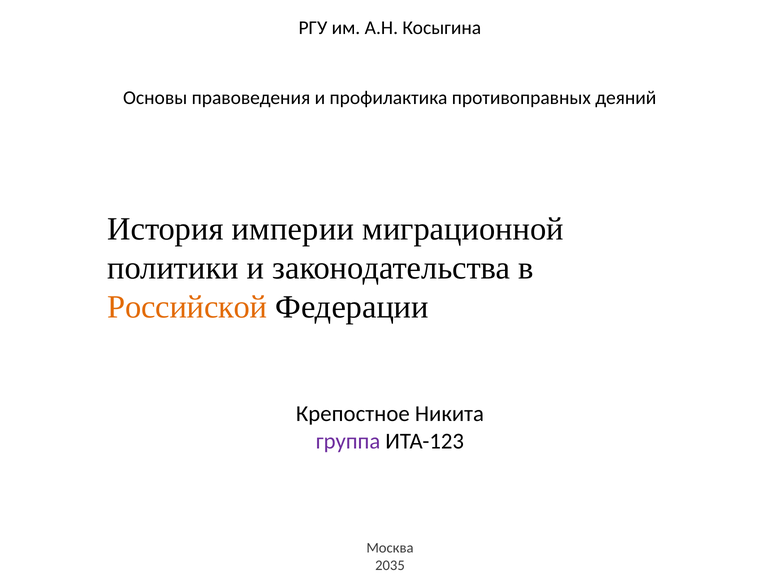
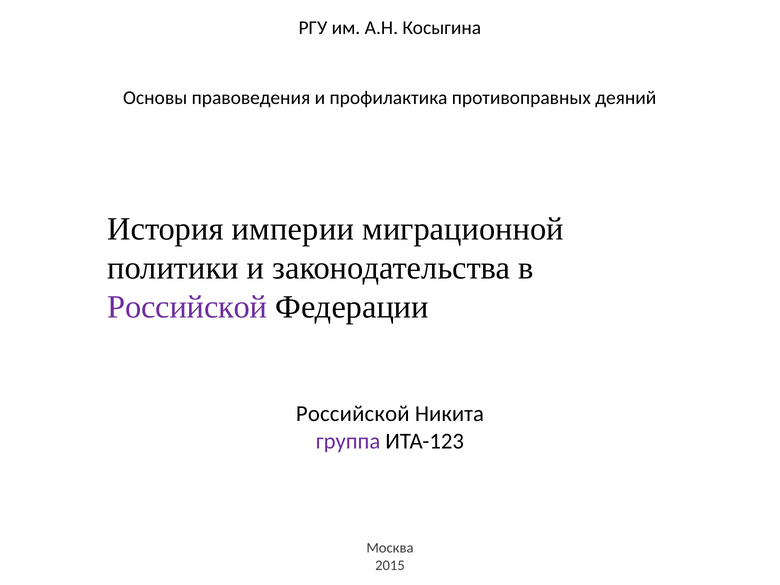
Российской at (187, 307) colour: orange -> purple
Крепостное at (353, 414): Крепостное -> Российской
2035: 2035 -> 2015
